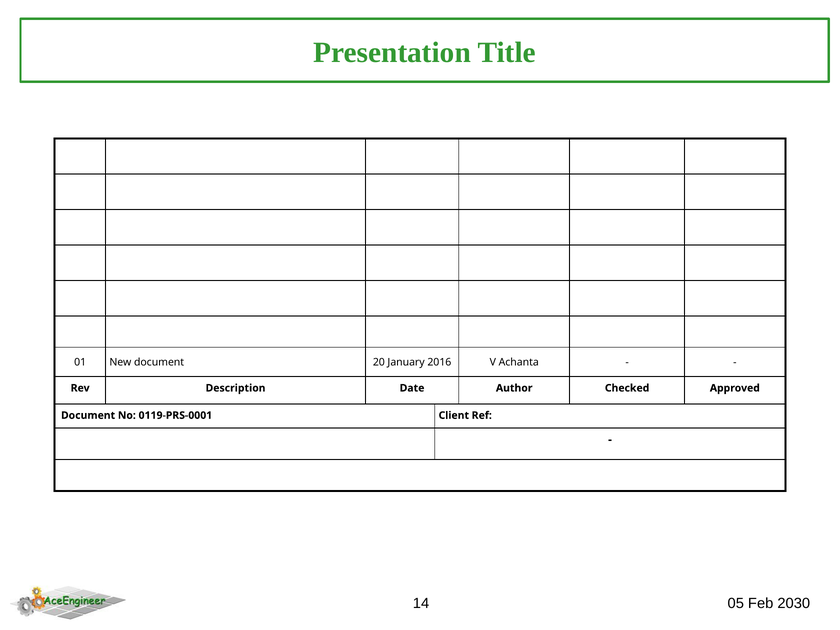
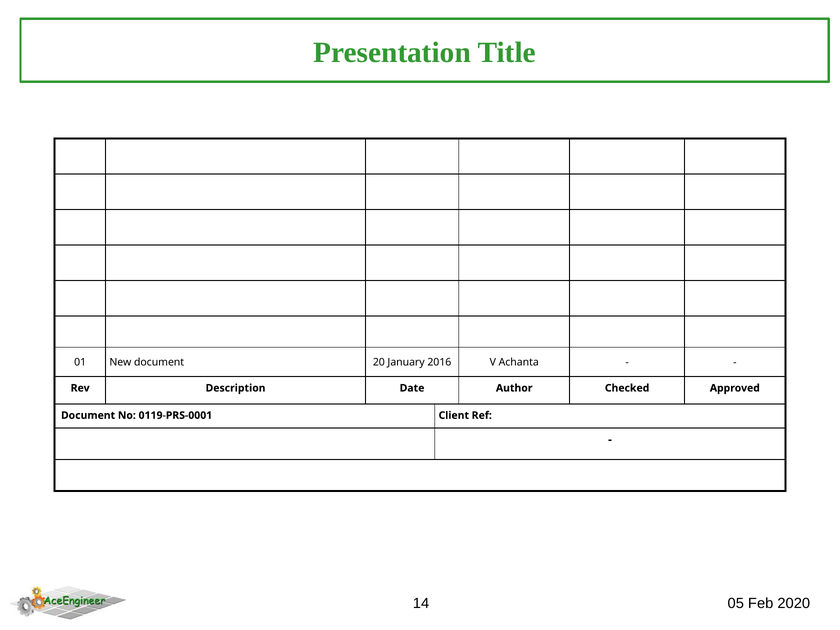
2030: 2030 -> 2020
